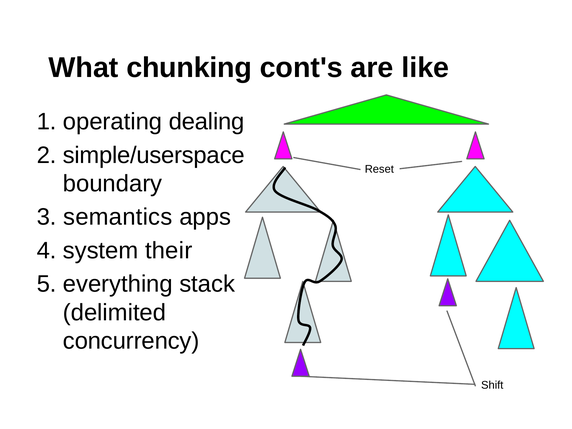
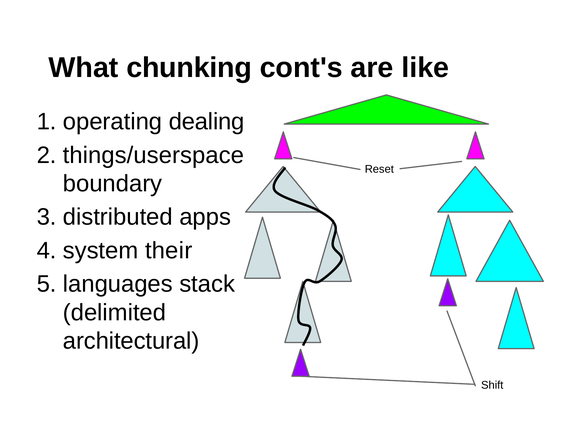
simple/userspace: simple/userspace -> things/userspace
semantics: semantics -> distributed
everything: everything -> languages
concurrency: concurrency -> architectural
